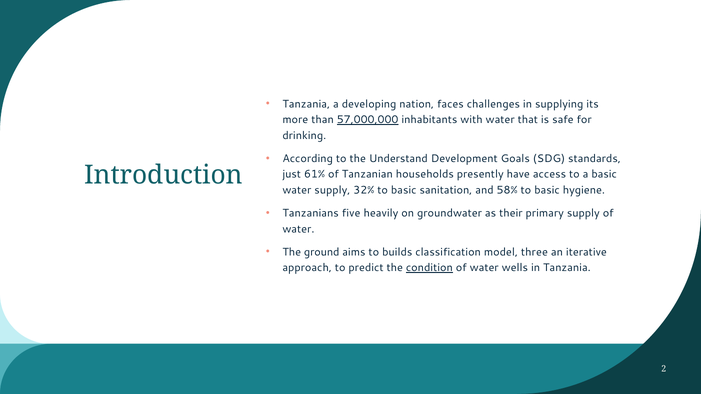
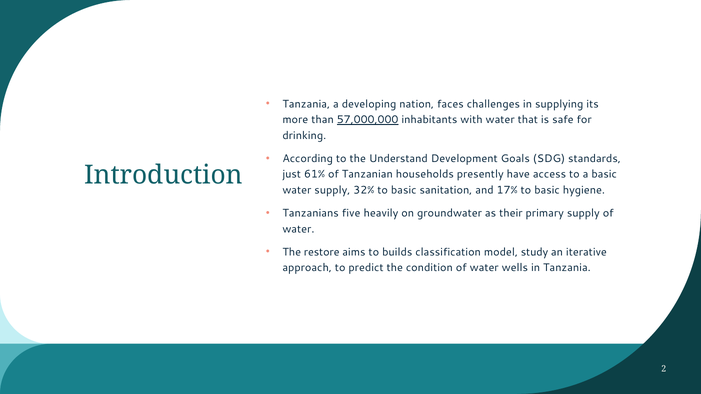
58%: 58% -> 17%
ground: ground -> restore
three: three -> study
condition underline: present -> none
